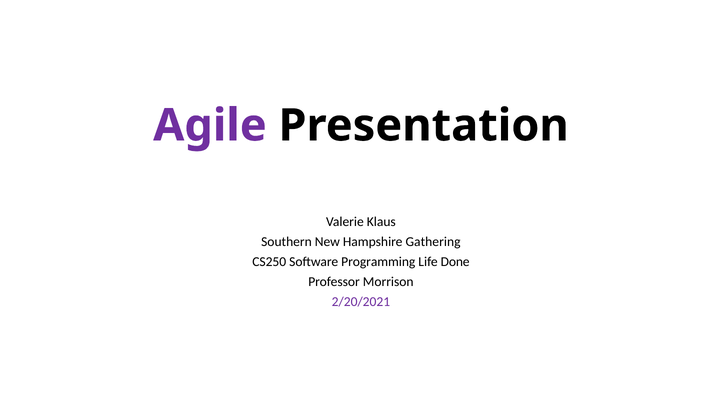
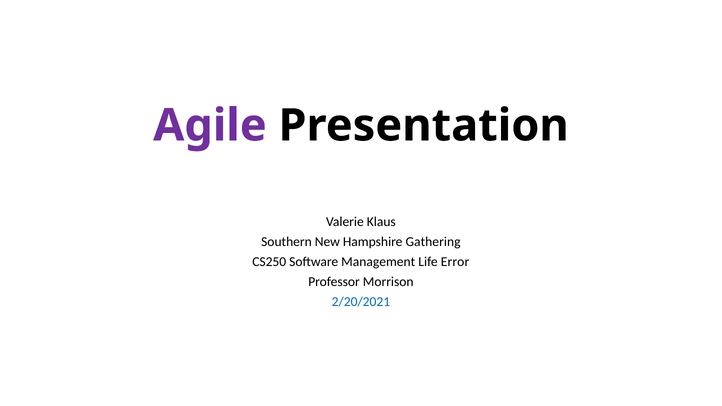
Programming: Programming -> Management
Done: Done -> Error
2/20/2021 colour: purple -> blue
